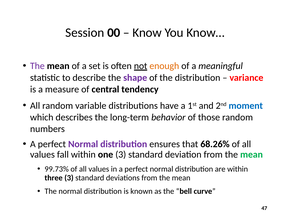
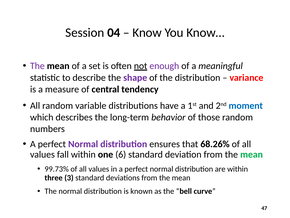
00: 00 -> 04
enough colour: orange -> purple
one 3: 3 -> 6
